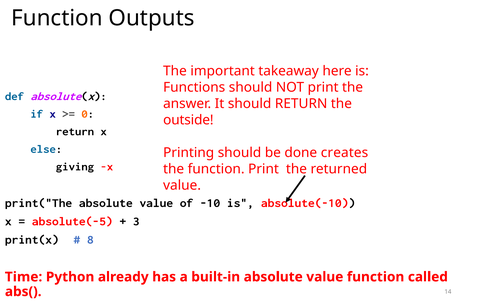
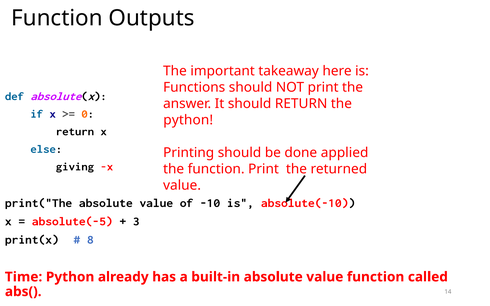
outside at (188, 120): outside -> python
creates: creates -> applied
